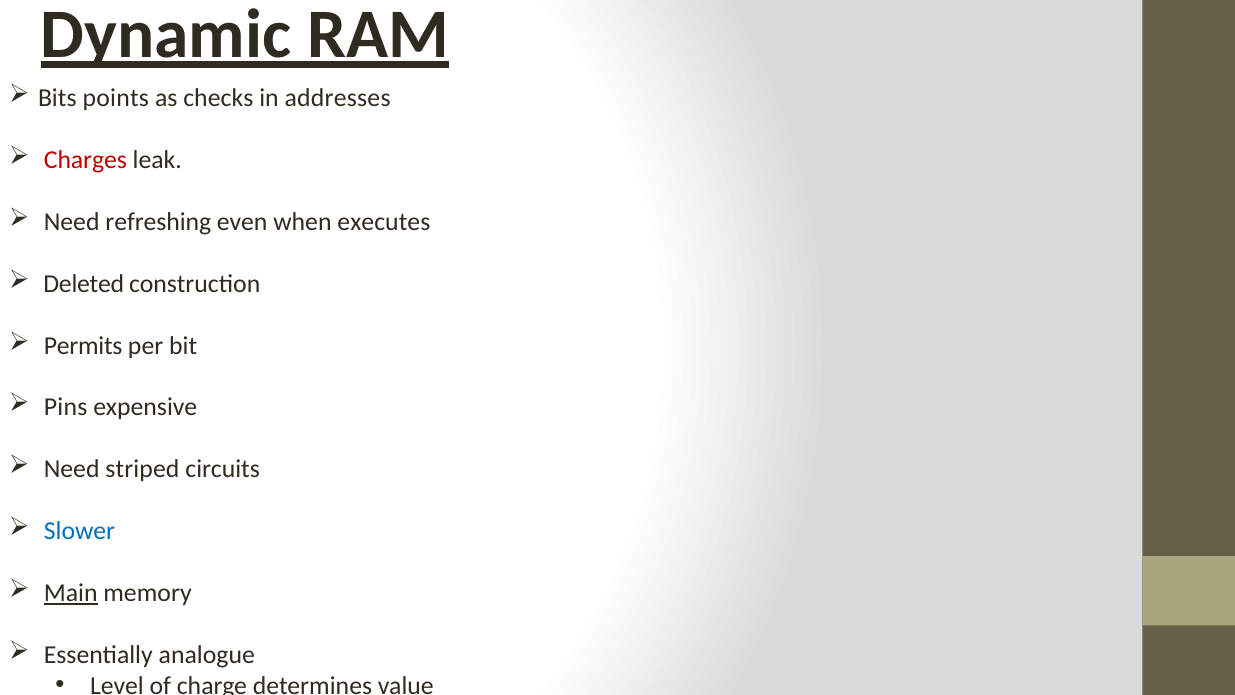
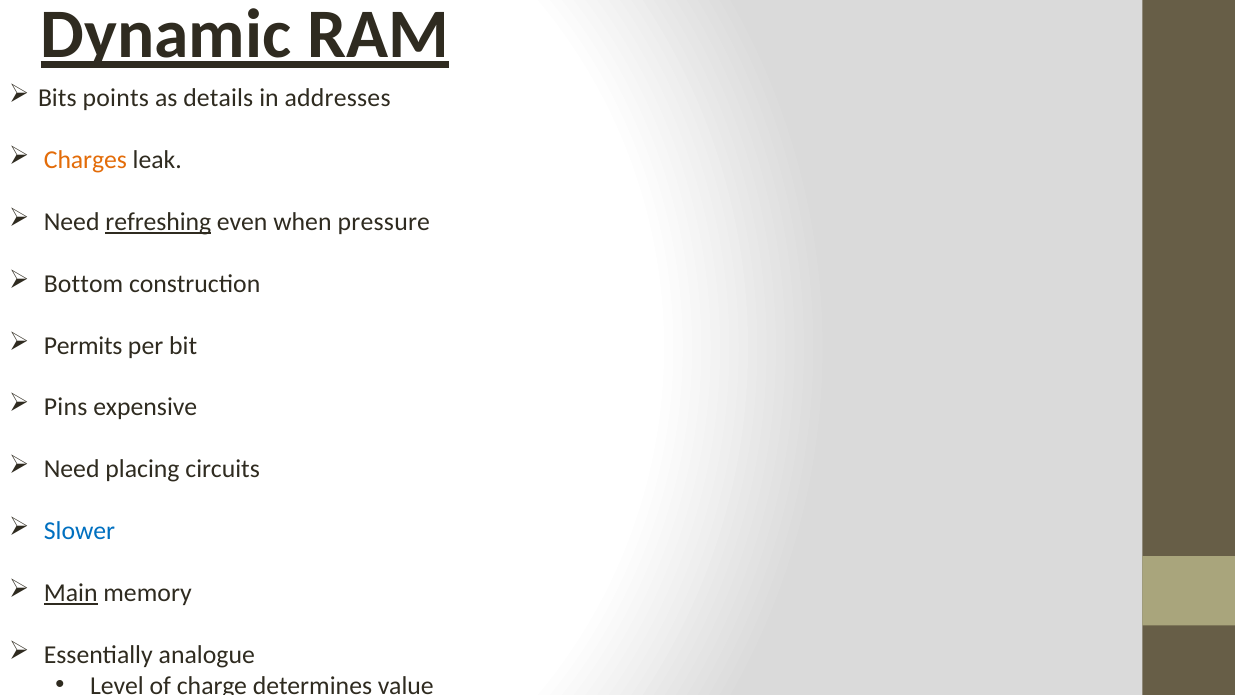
checks: checks -> details
Charges colour: red -> orange
refreshing underline: none -> present
executes: executes -> pressure
Deleted: Deleted -> Bottom
striped: striped -> placing
